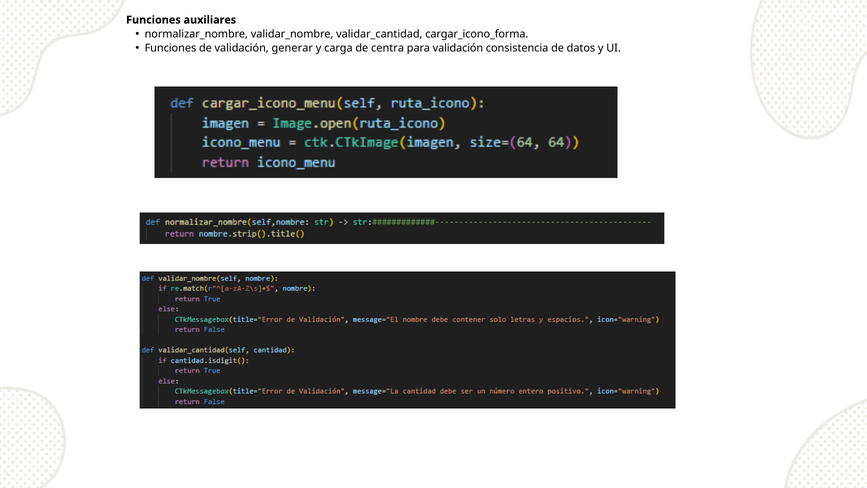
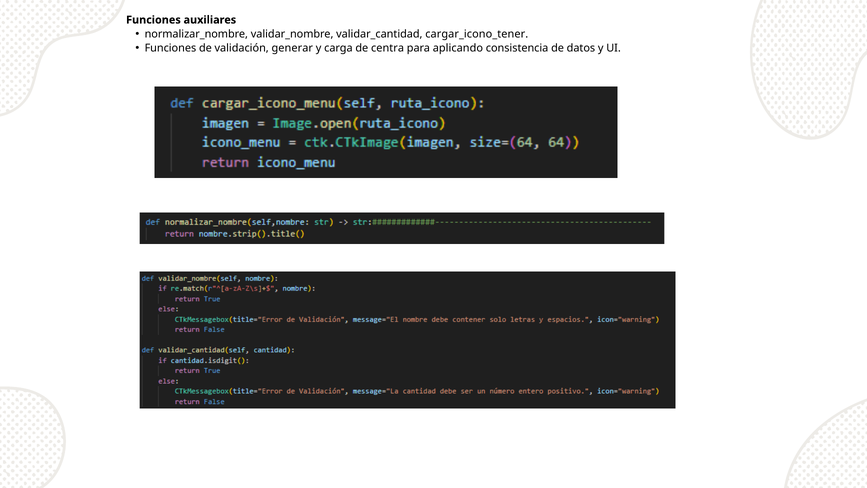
cargar_icono_forma: cargar_icono_forma -> cargar_icono_tener
para validación: validación -> aplicando
